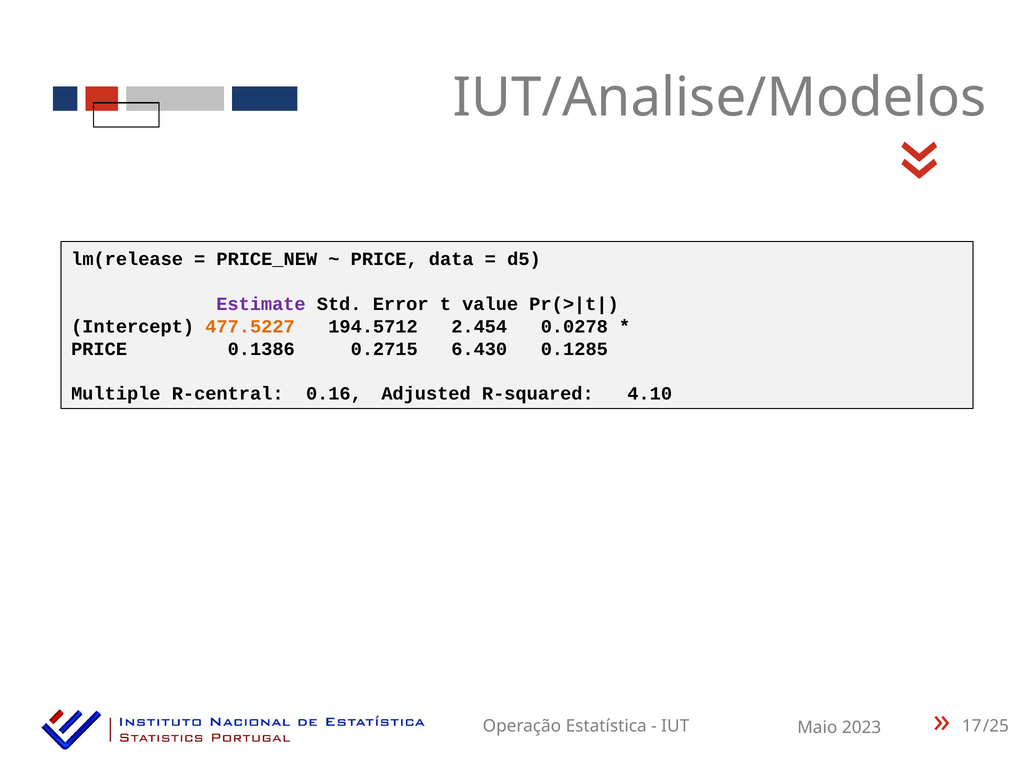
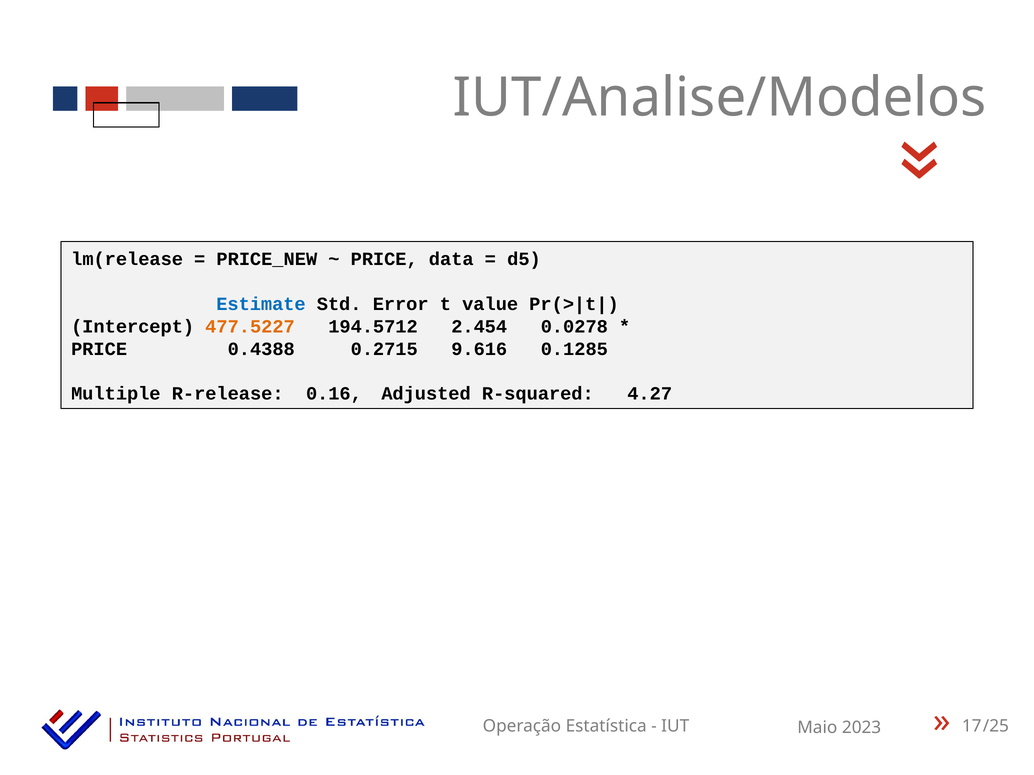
Estimate colour: purple -> blue
0.1386: 0.1386 -> 0.4388
6.430: 6.430 -> 9.616
R-central: R-central -> R-release
4.10: 4.10 -> 4.27
